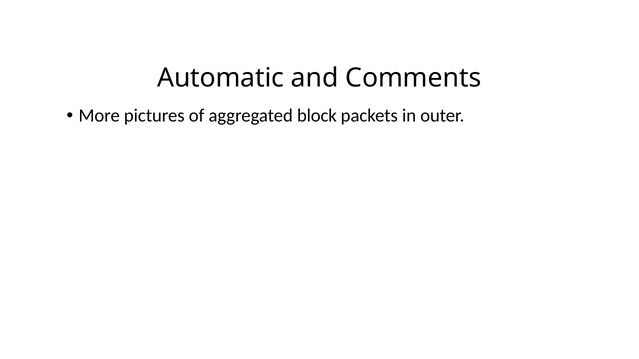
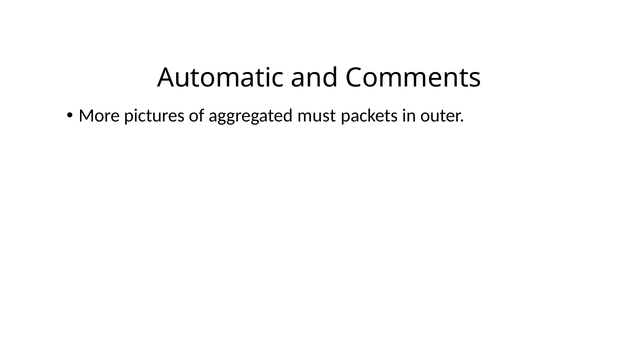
block: block -> must
